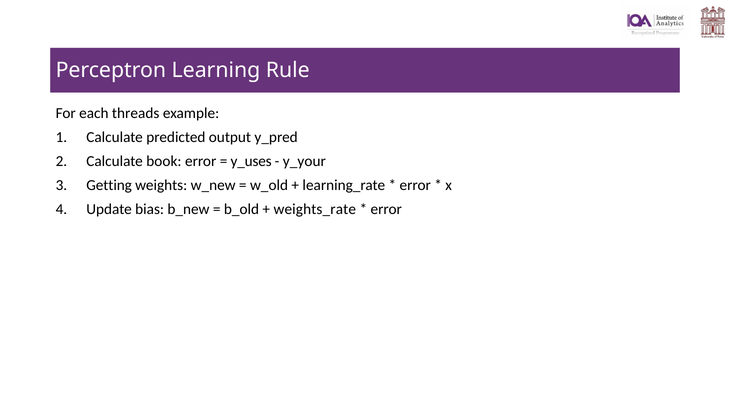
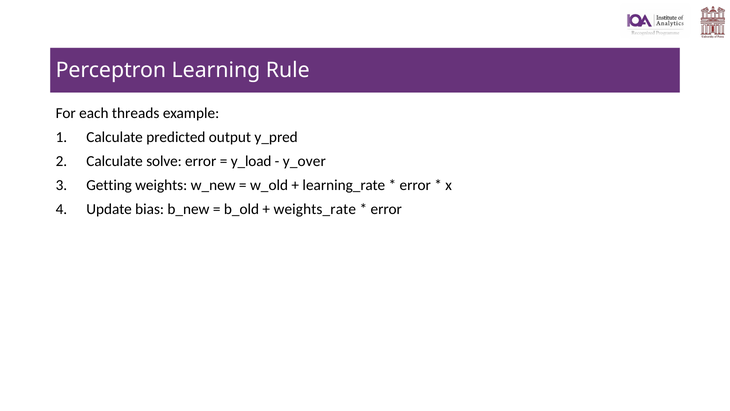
book: book -> solve
y_uses: y_uses -> y_load
y_your: y_your -> y_over
